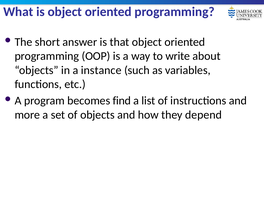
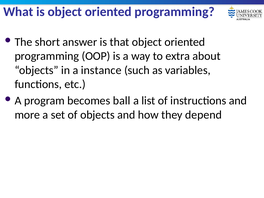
write: write -> extra
find: find -> ball
